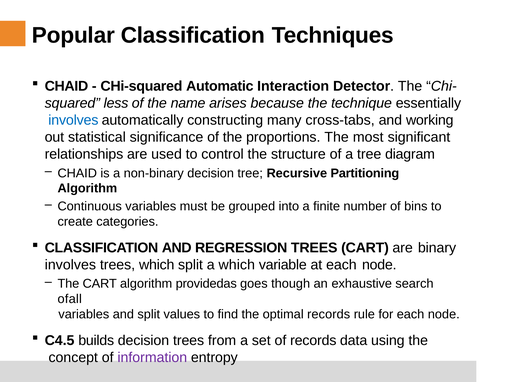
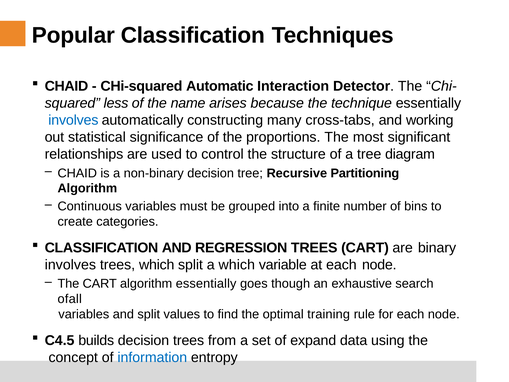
algorithm providedas: providedas -> essentially
optimal records: records -> training
of records: records -> expand
information colour: purple -> blue
